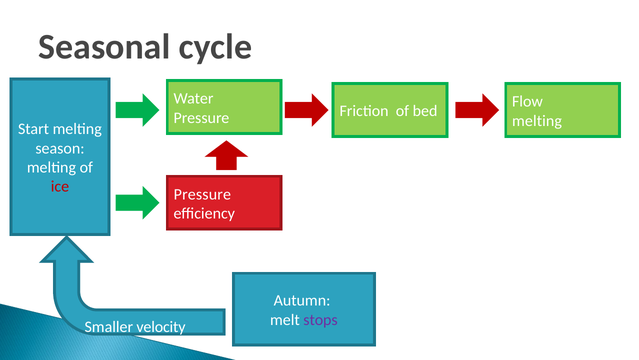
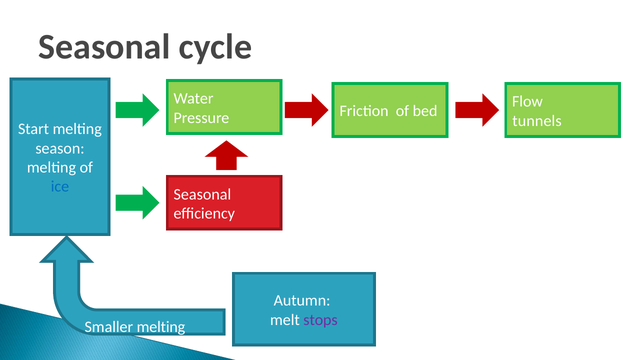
melting at (537, 121): melting -> tunnels
ice colour: red -> blue
Pressure at (202, 194): Pressure -> Seasonal
Smaller velocity: velocity -> melting
